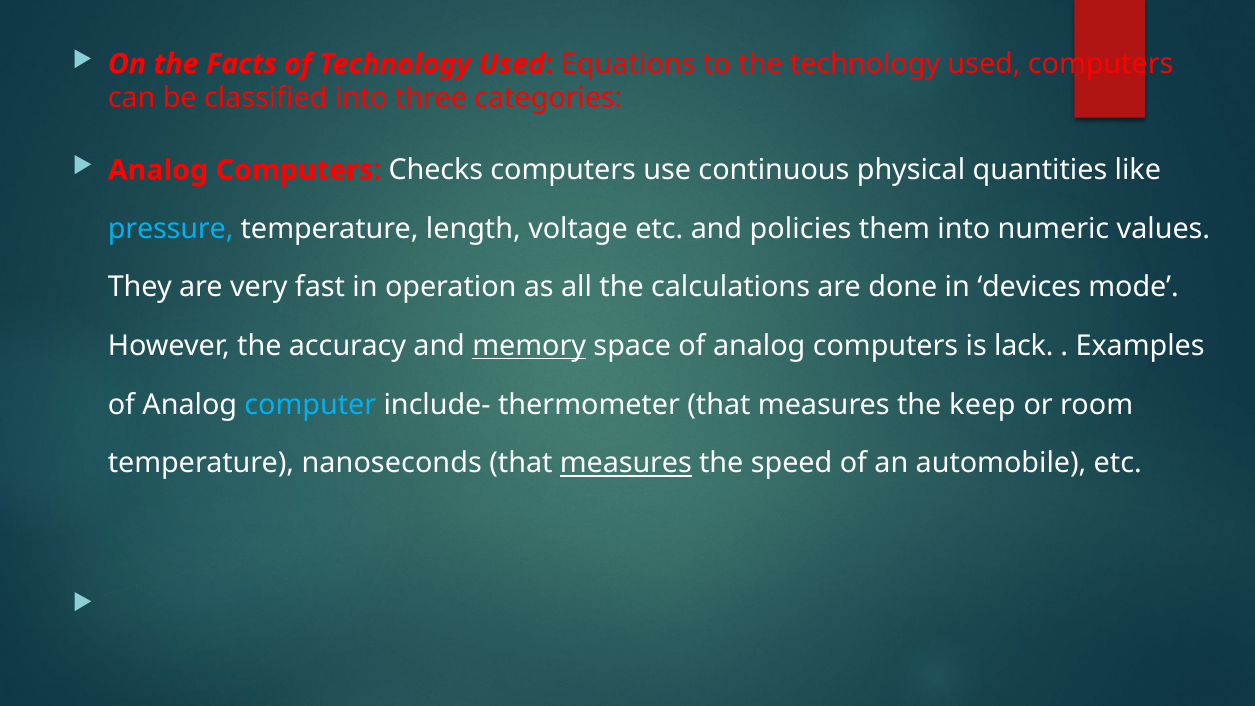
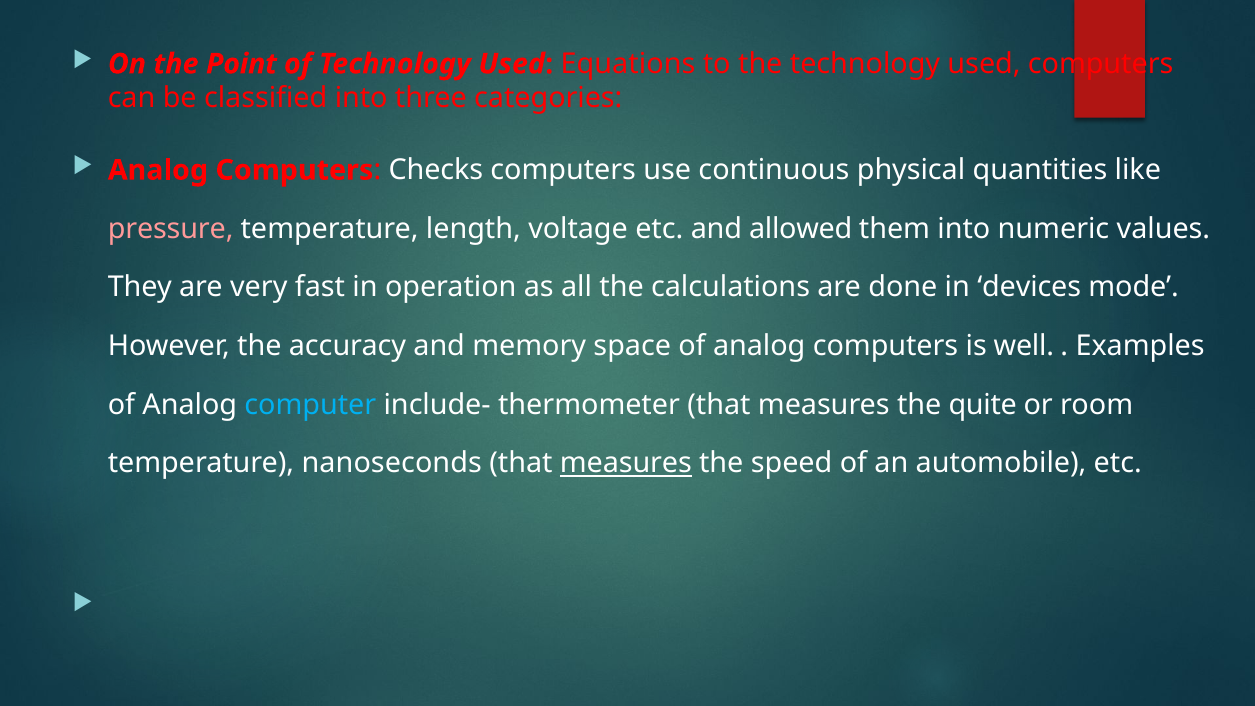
Facts: Facts -> Point
pressure colour: light blue -> pink
policies: policies -> allowed
memory underline: present -> none
lack: lack -> well
keep: keep -> quite
